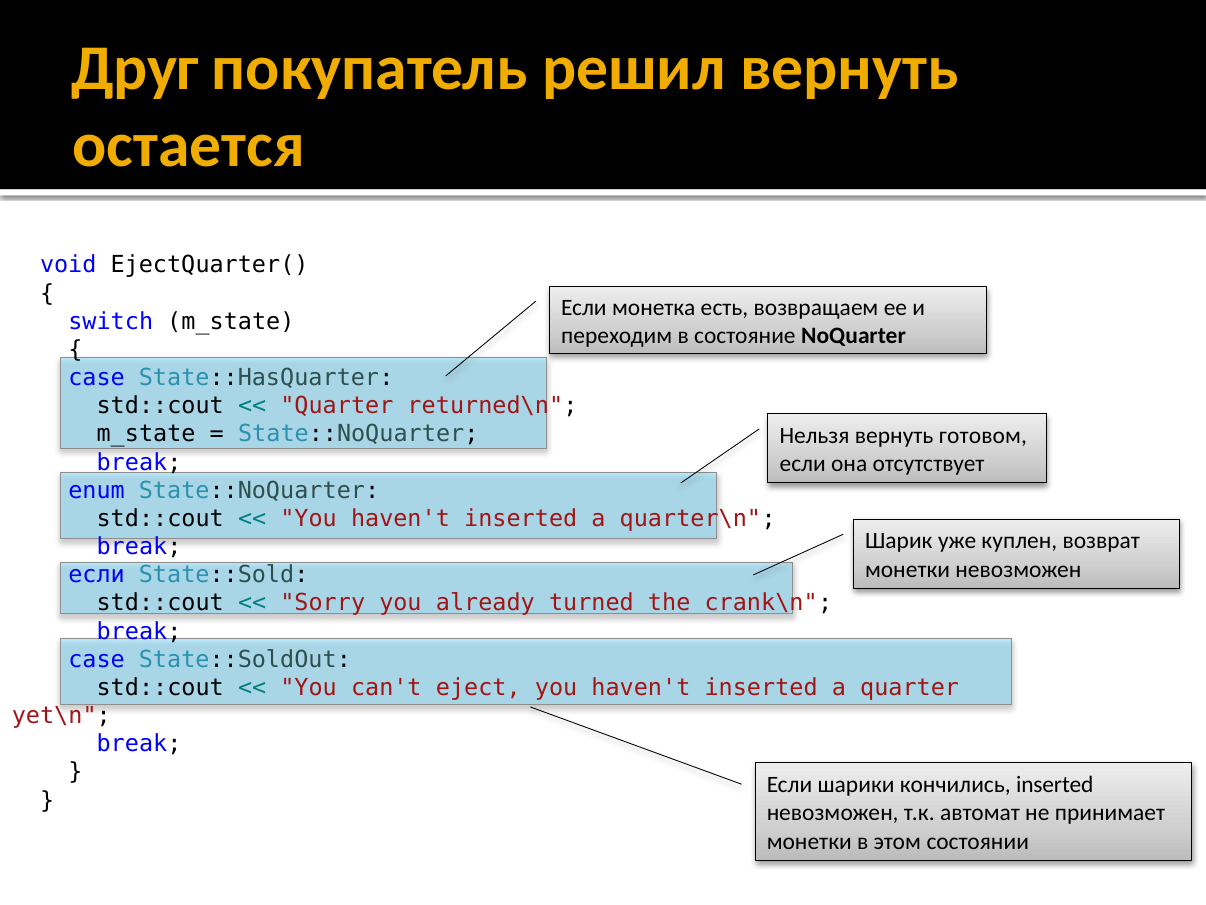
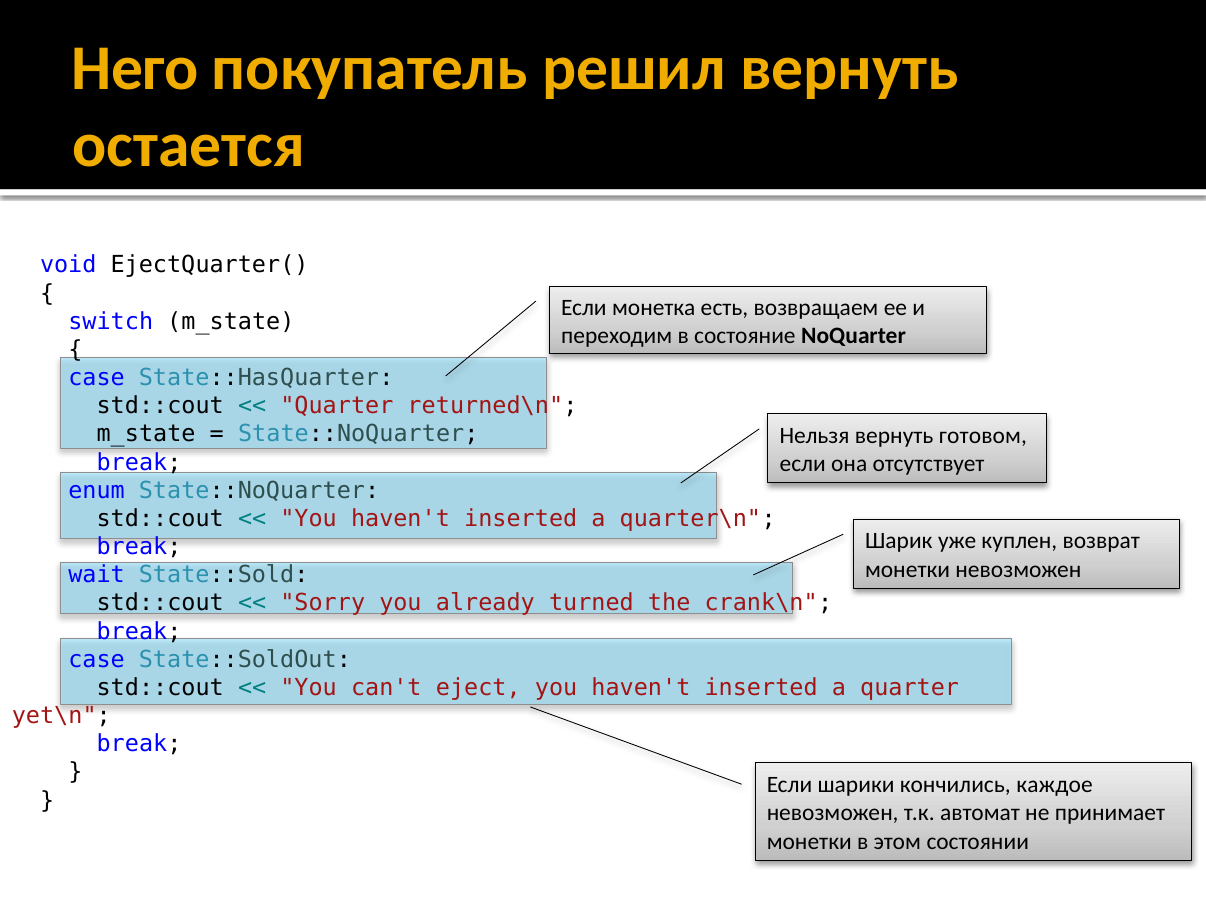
Друг: Друг -> Него
если at (97, 575): если -> wait
кончились inserted: inserted -> каждое
